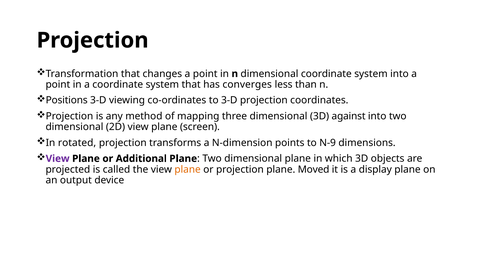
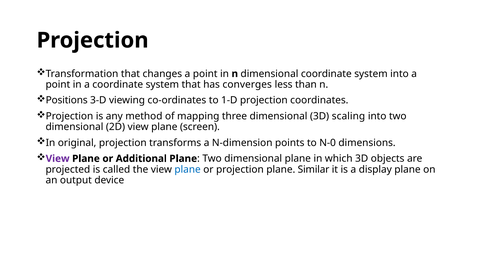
to 3-D: 3-D -> 1-D
against: against -> scaling
rotated: rotated -> original
N-9: N-9 -> N-0
plane at (188, 169) colour: orange -> blue
Moved: Moved -> Similar
